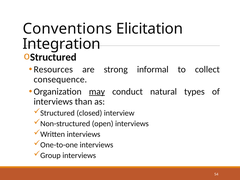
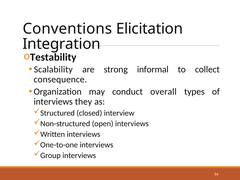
Structured at (53, 57): Structured -> Testability
Resources: Resources -> Scalability
may underline: present -> none
natural: natural -> overall
than: than -> they
